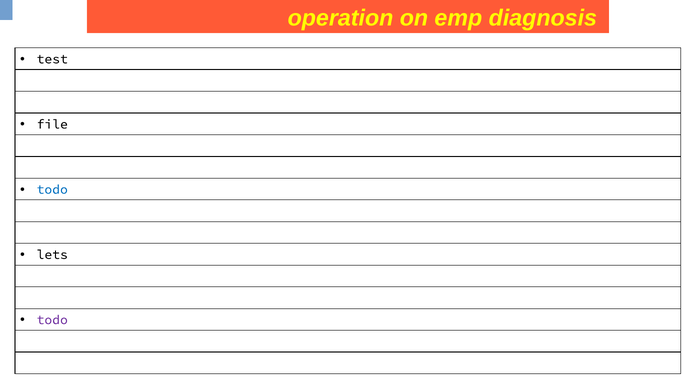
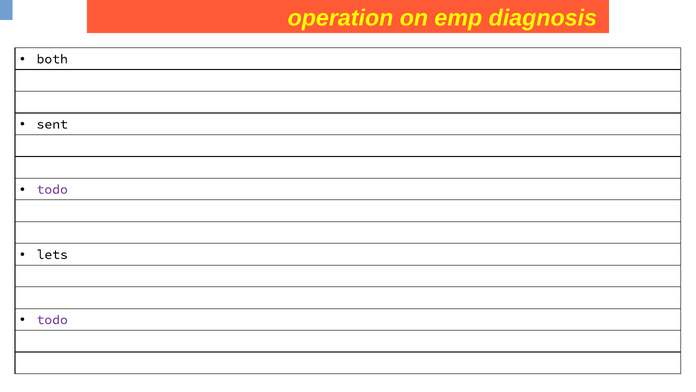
test: test -> both
file: file -> sent
todo at (52, 189) colour: blue -> purple
